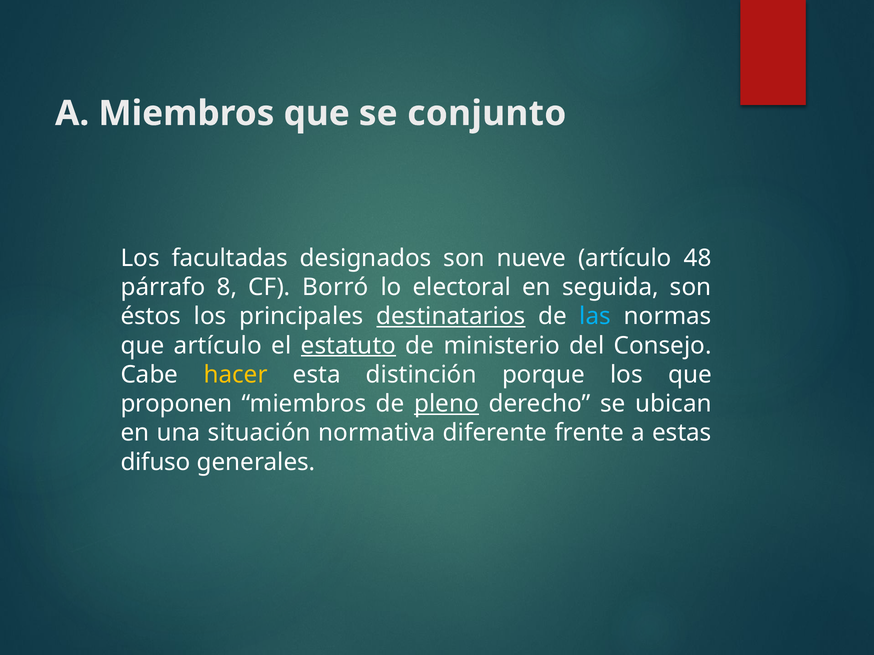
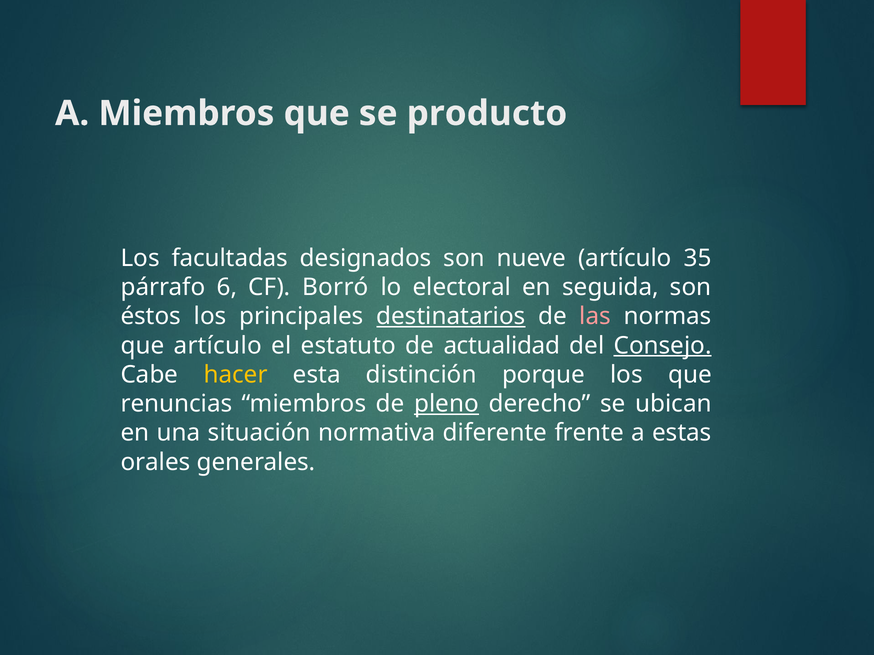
conjunto: conjunto -> producto
48: 48 -> 35
8: 8 -> 6
las colour: light blue -> pink
estatuto underline: present -> none
ministerio: ministerio -> actualidad
Consejo underline: none -> present
proponen: proponen -> renuncias
difuso: difuso -> orales
